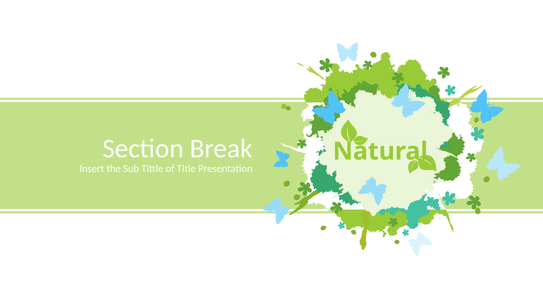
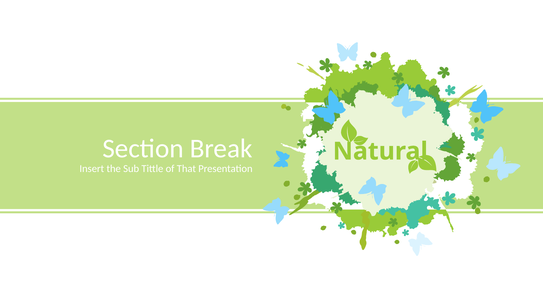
Title: Title -> That
